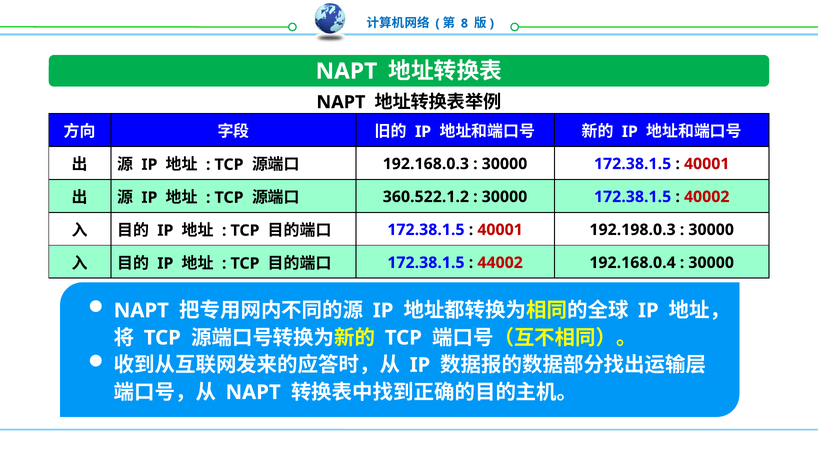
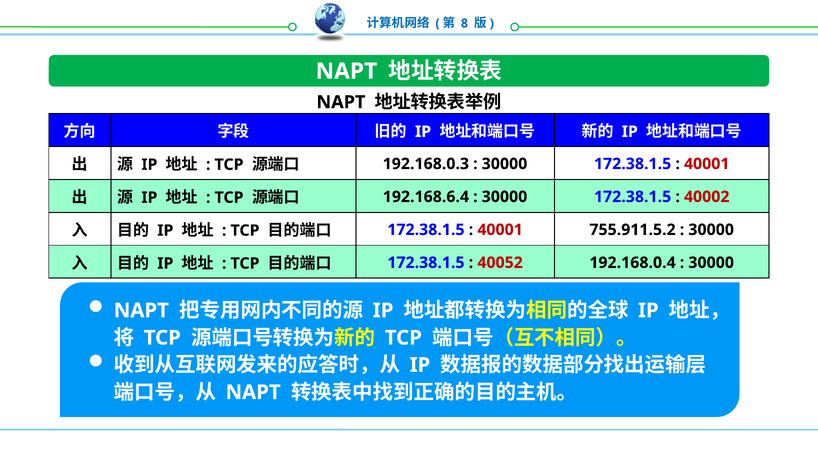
360.522.1.2: 360.522.1.2 -> 192.168.6.4
192.198.0.3: 192.198.0.3 -> 755.911.5.2
44002: 44002 -> 40052
